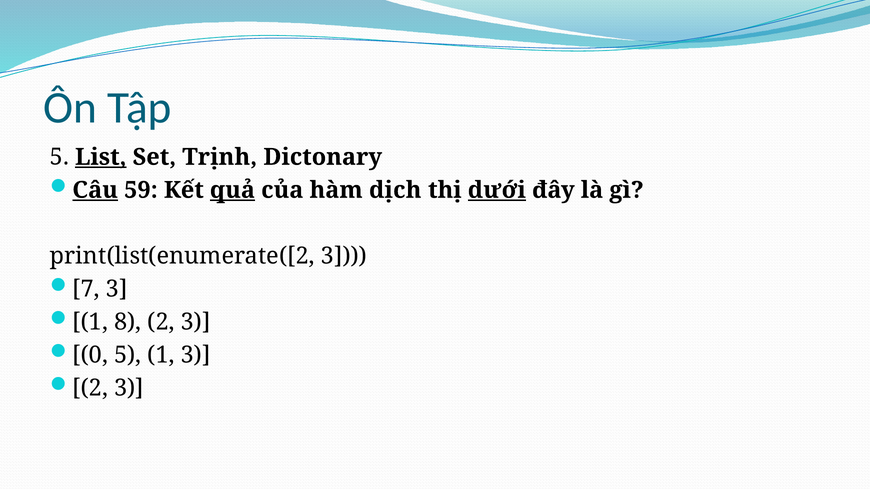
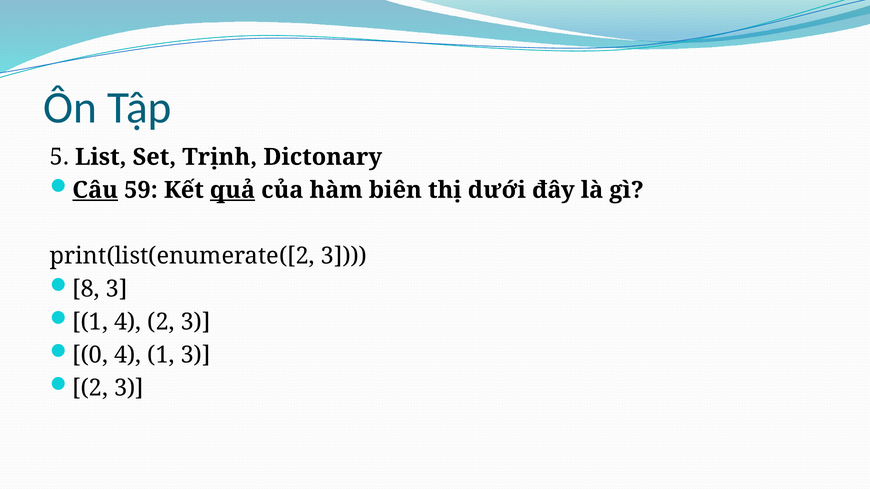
List underline: present -> none
dịch: dịch -> biên
dưới underline: present -> none
7: 7 -> 8
1 8: 8 -> 4
0 5: 5 -> 4
